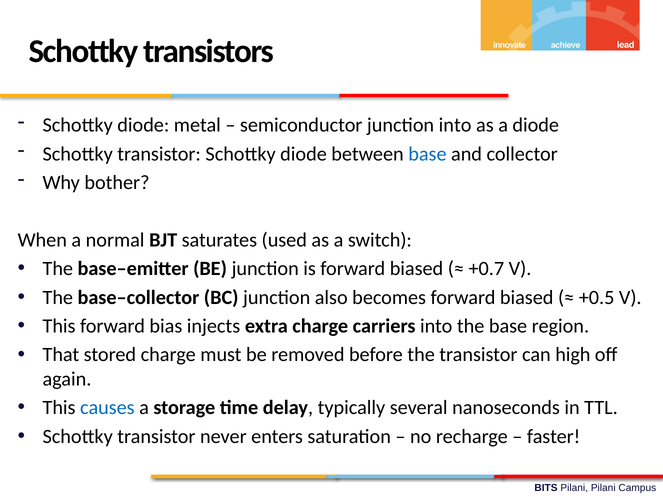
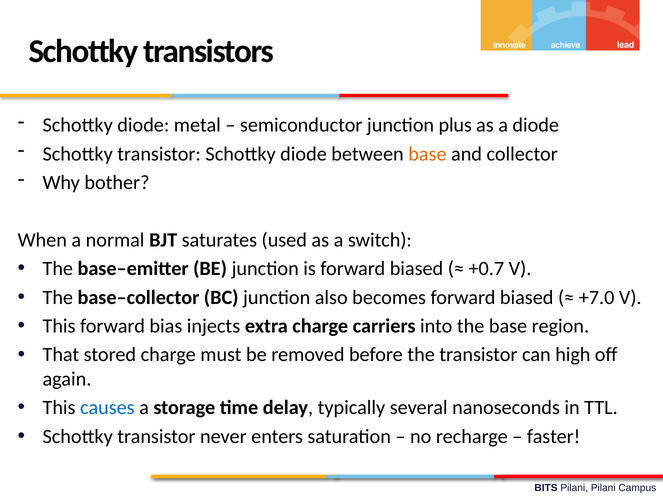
junction into: into -> plus
base at (427, 154) colour: blue -> orange
+0.5: +0.5 -> +7.0
